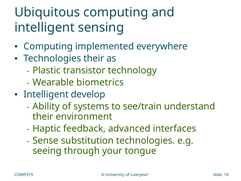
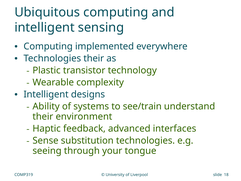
biometrics: biometrics -> complexity
develop: develop -> designs
